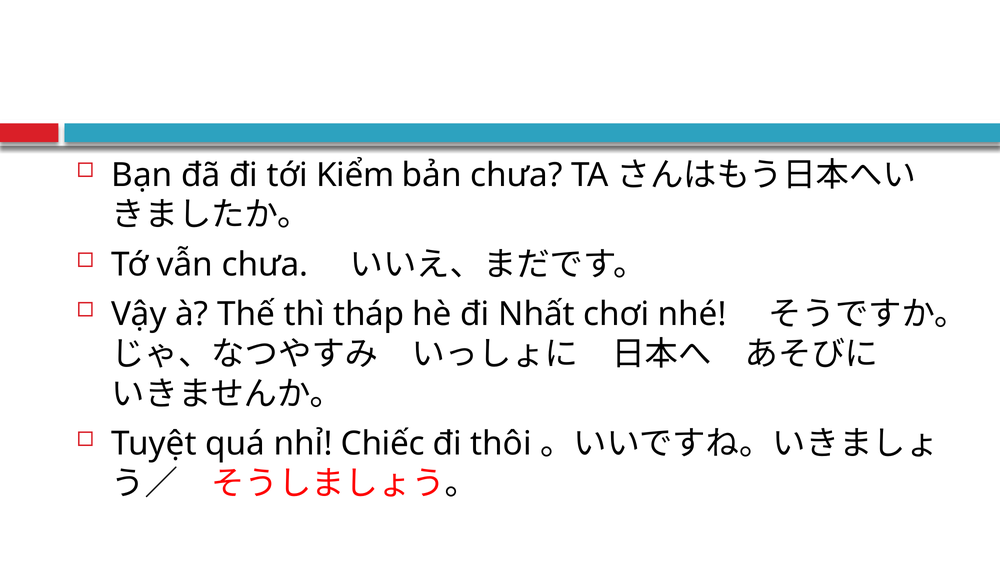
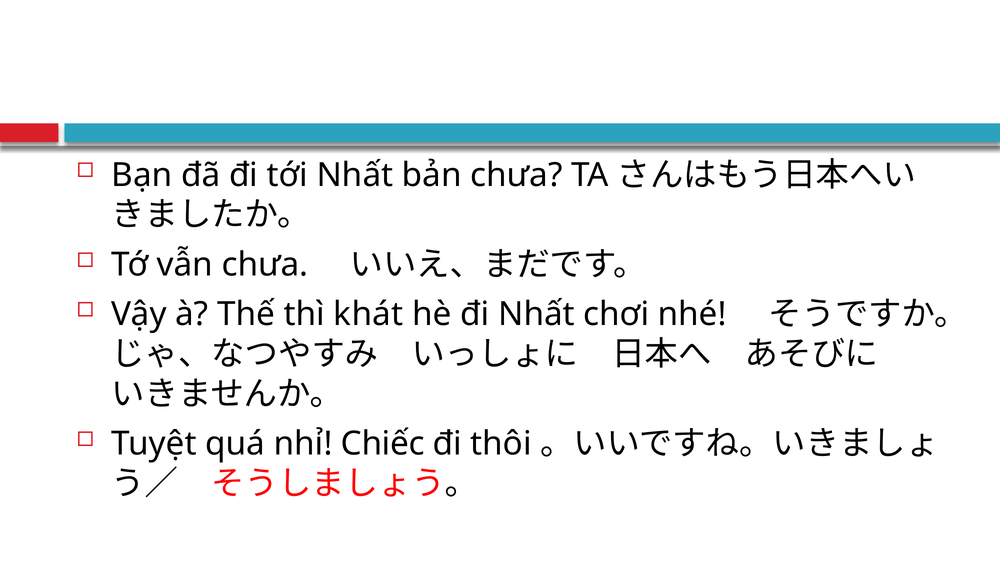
tới Kiểm: Kiểm -> Nhất
tháp: tháp -> khát
